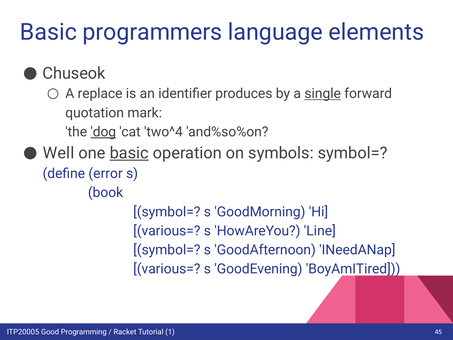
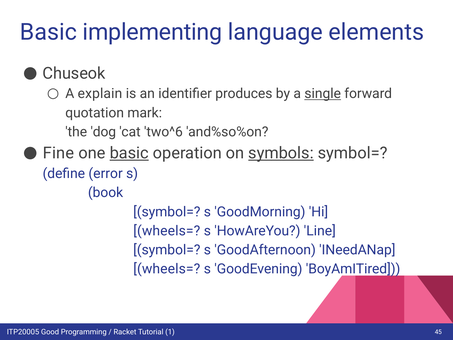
programmers: programmers -> implementing
replace: replace -> explain
dog underline: present -> none
two^4: two^4 -> two^6
Well: Well -> Fine
symbols underline: none -> present
various= at (167, 231): various= -> wheels=
various= at (167, 269): various= -> wheels=
